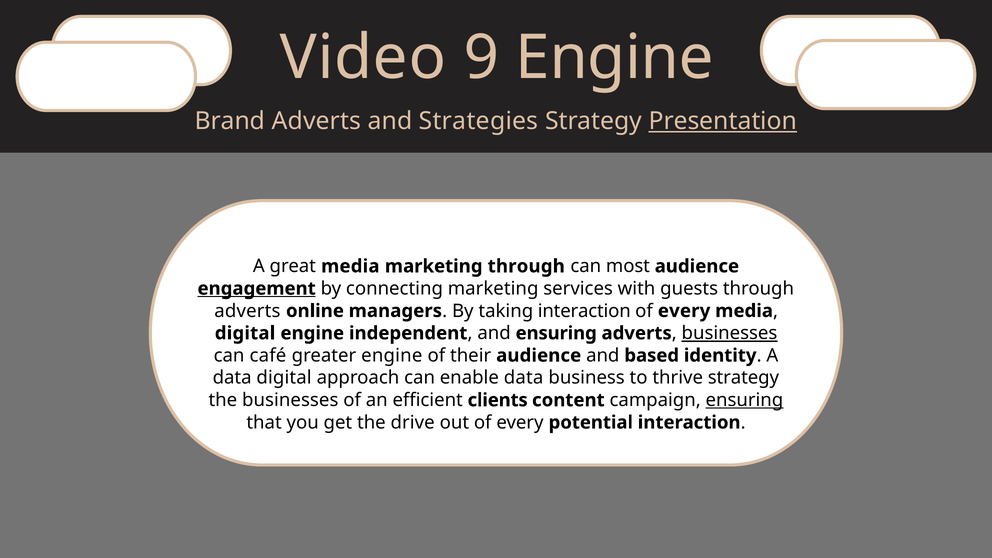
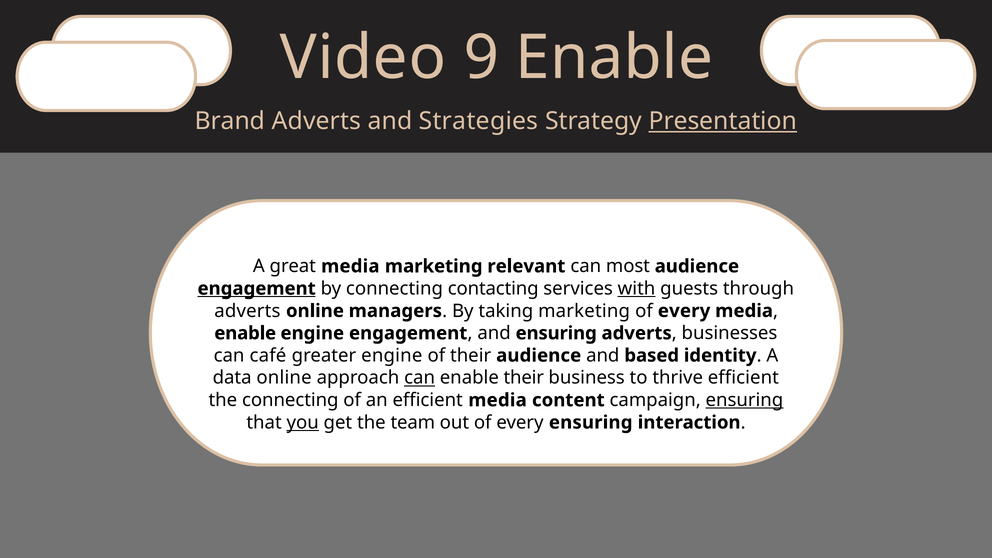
9 Engine: Engine -> Enable
marketing through: through -> relevant
connecting marketing: marketing -> contacting
with underline: none -> present
taking interaction: interaction -> marketing
digital at (245, 333): digital -> enable
engine independent: independent -> engagement
businesses at (729, 333) underline: present -> none
data digital: digital -> online
can at (420, 378) underline: none -> present
enable data: data -> their
thrive strategy: strategy -> efficient
the businesses: businesses -> connecting
efficient clients: clients -> media
you underline: none -> present
drive: drive -> team
every potential: potential -> ensuring
